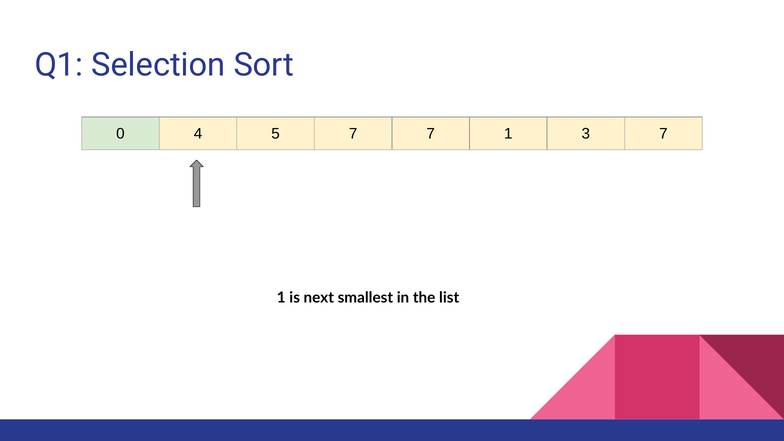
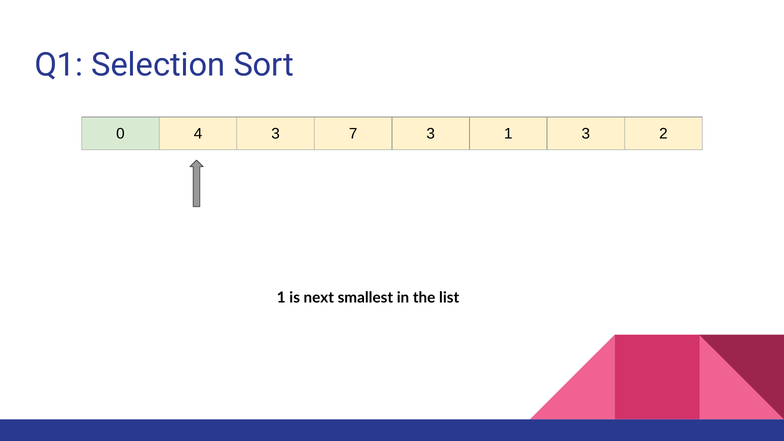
4 5: 5 -> 3
7 7: 7 -> 3
3 7: 7 -> 2
